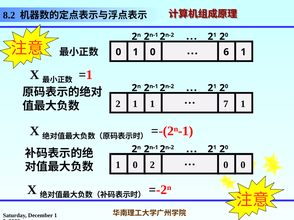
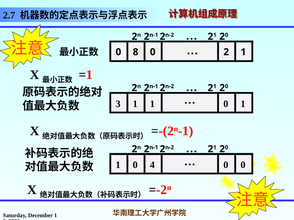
8.2: 8.2 -> 2.7
0 1: 1 -> 8
6 at (226, 52): 6 -> 2
2 at (118, 104): 2 -> 3
1 1 7: 7 -> 0
2 at (152, 165): 2 -> 4
